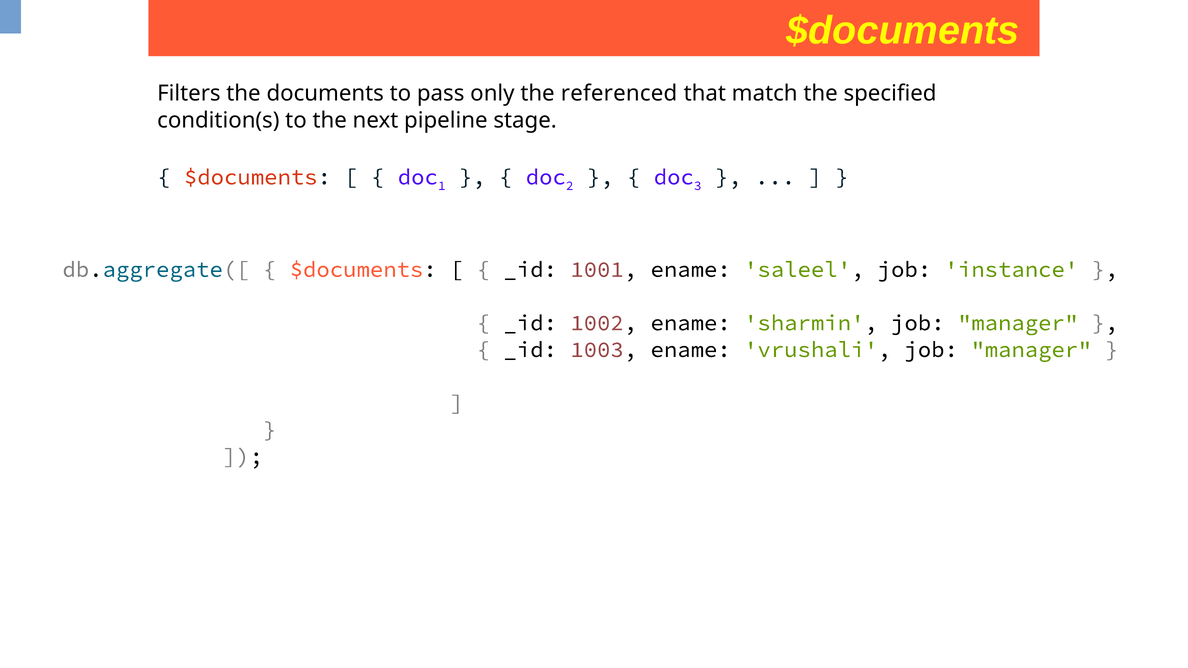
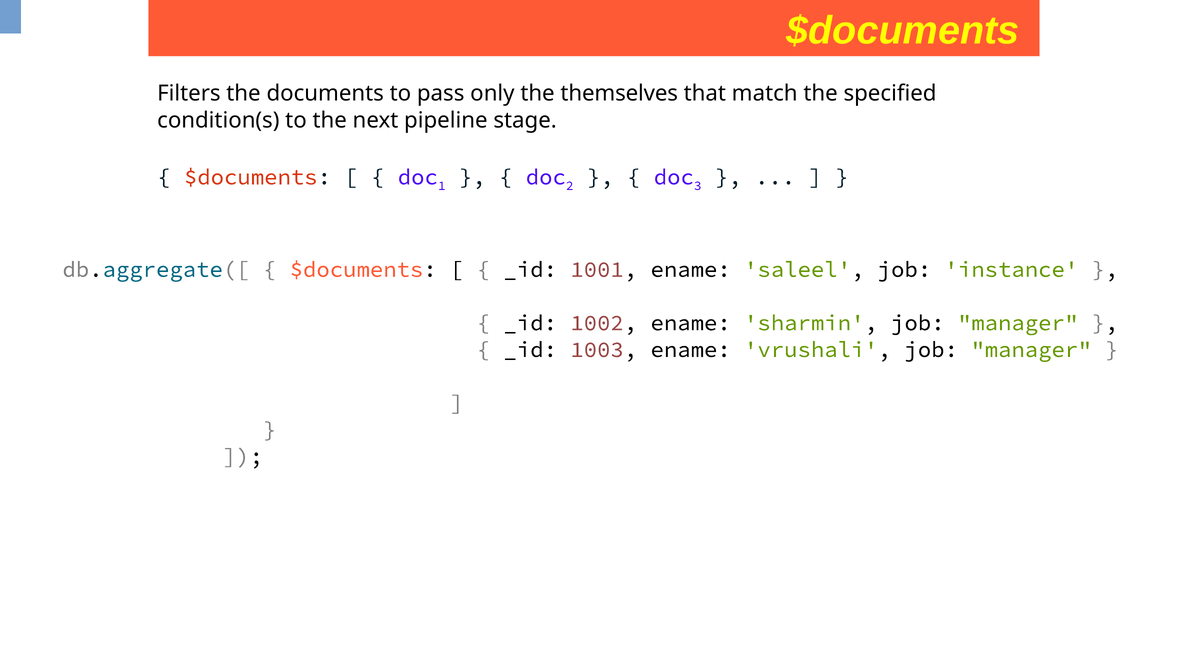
referenced: referenced -> themselves
